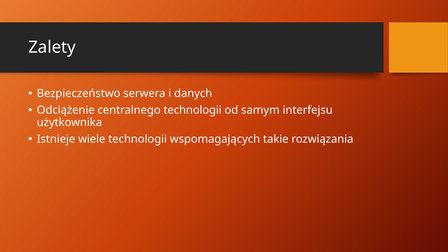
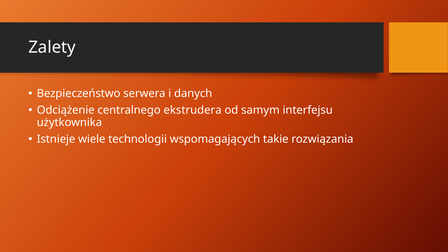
centralnego technologii: technologii -> ekstrudera
